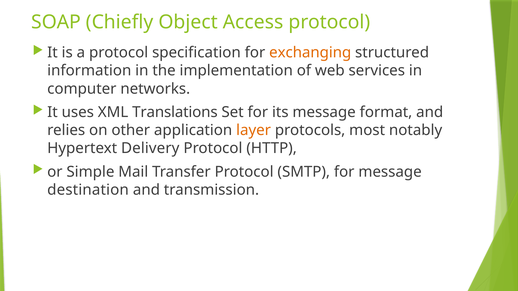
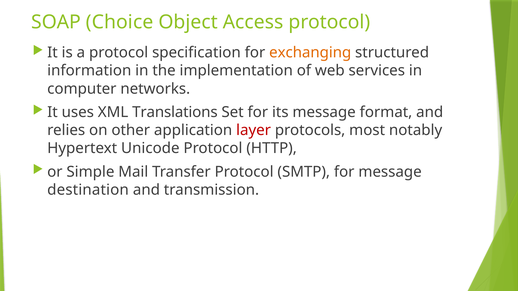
Chiefly: Chiefly -> Choice
layer colour: orange -> red
Delivery: Delivery -> Unicode
